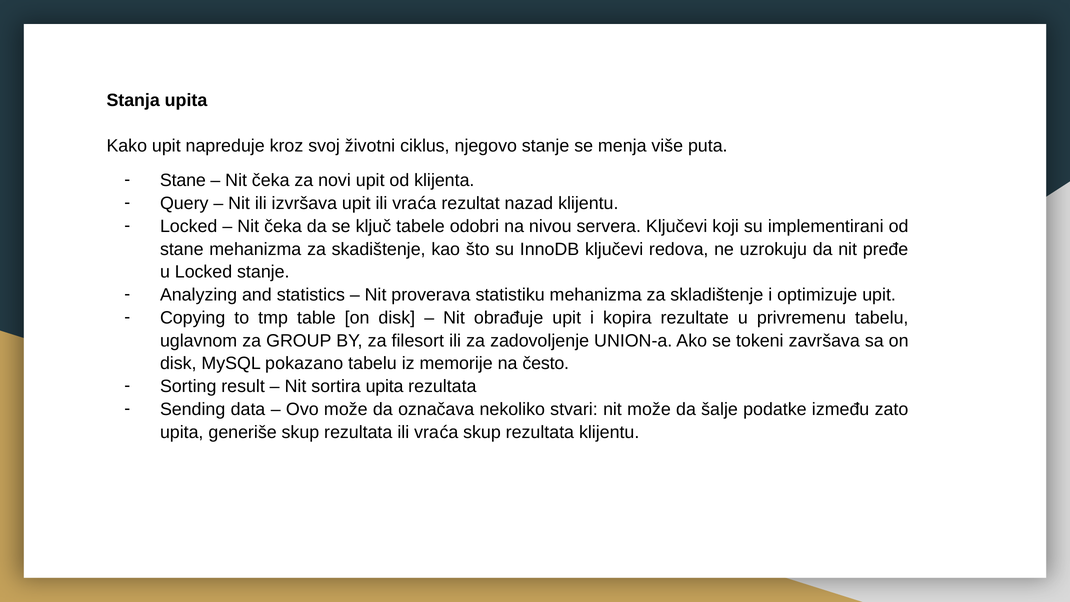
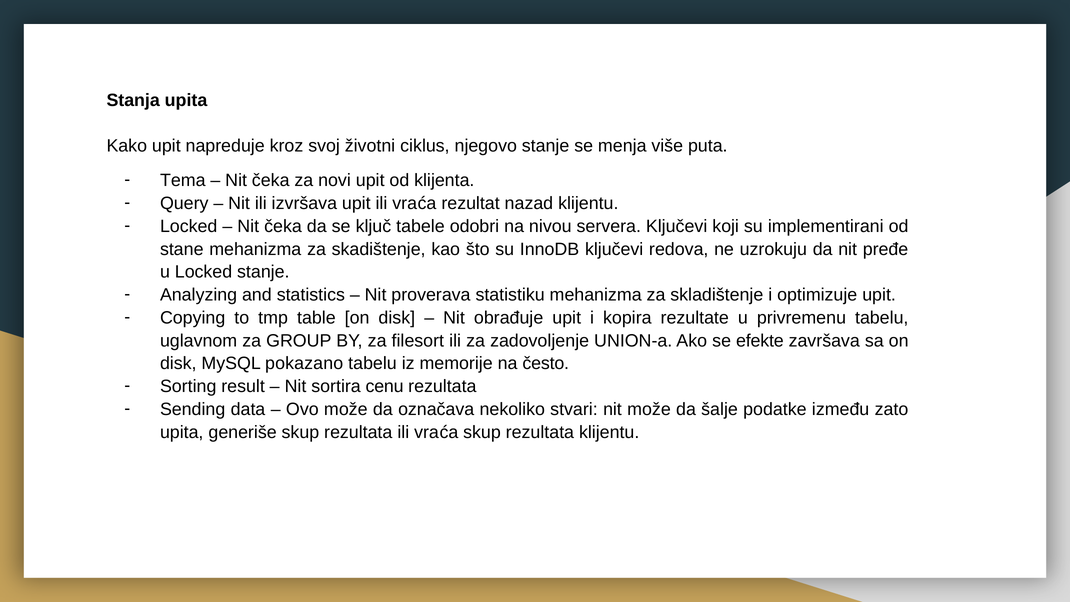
Stane at (183, 180): Stane -> Tema
tokeni: tokeni -> efekte
sortira upita: upita -> cenu
